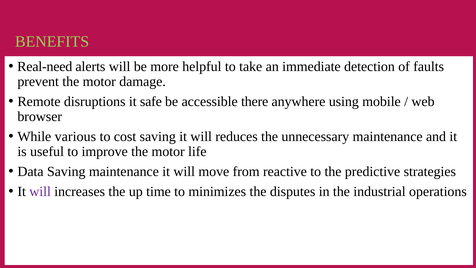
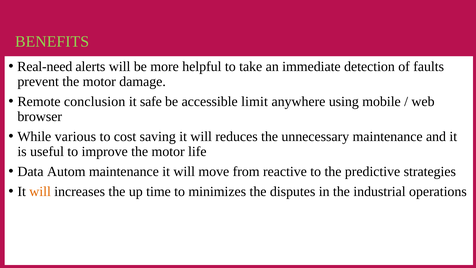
disruptions: disruptions -> conclusion
there: there -> limit
Data Saving: Saving -> Autom
will at (40, 191) colour: purple -> orange
